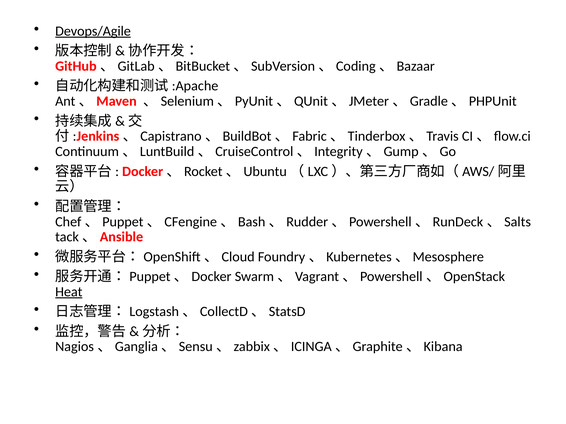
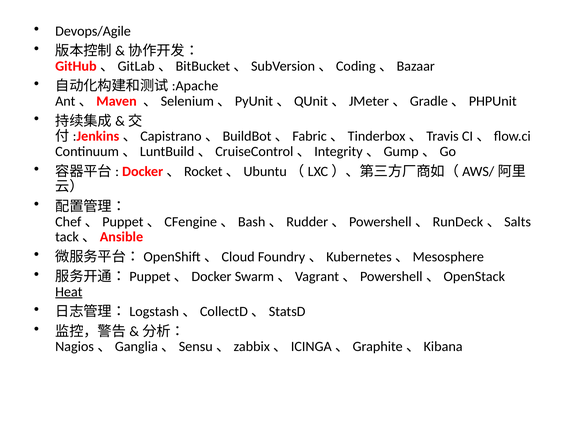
Devops/Agile underline: present -> none
